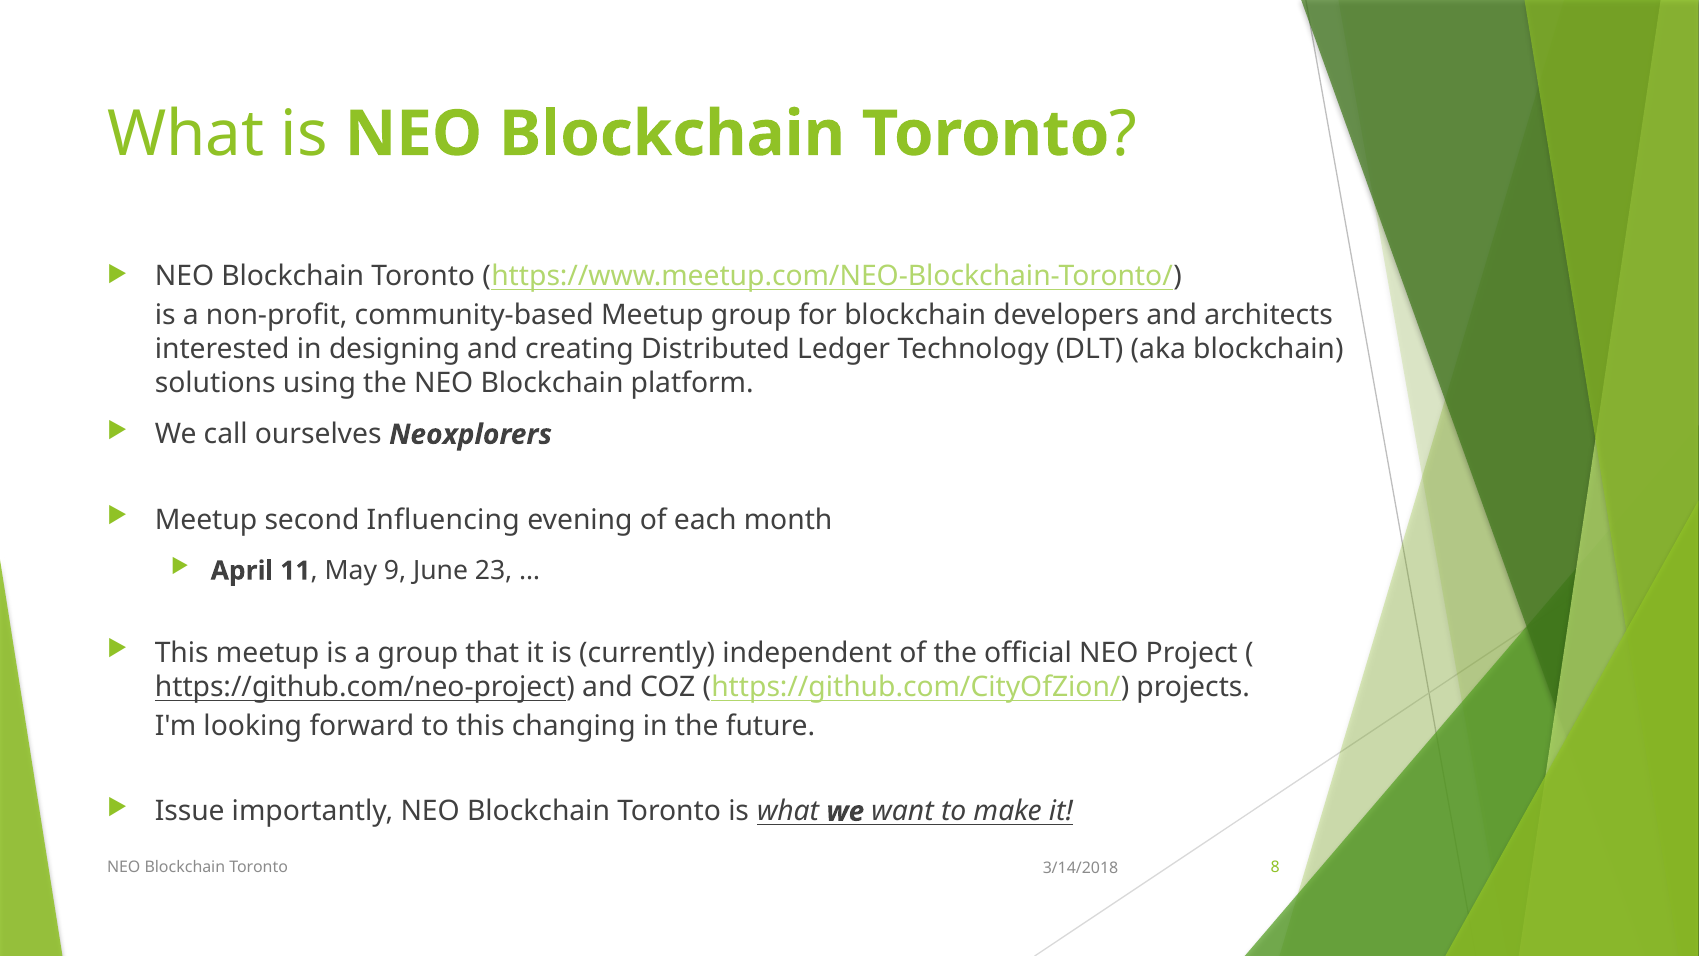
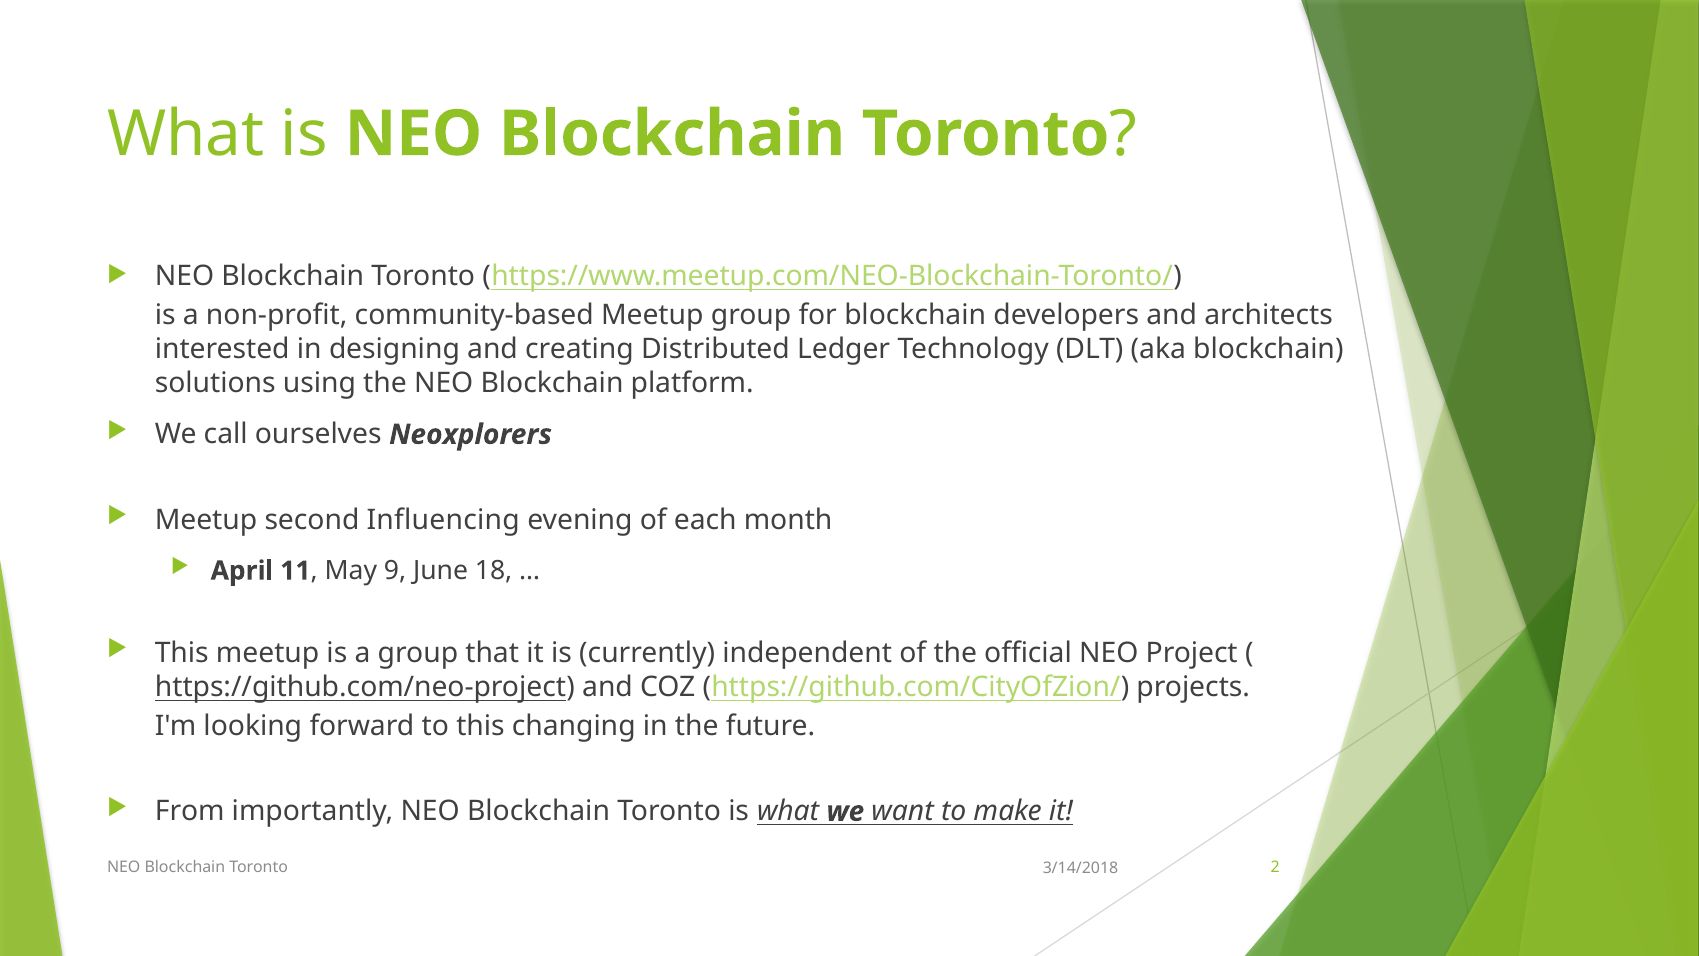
23: 23 -> 18
Issue: Issue -> From
8: 8 -> 2
